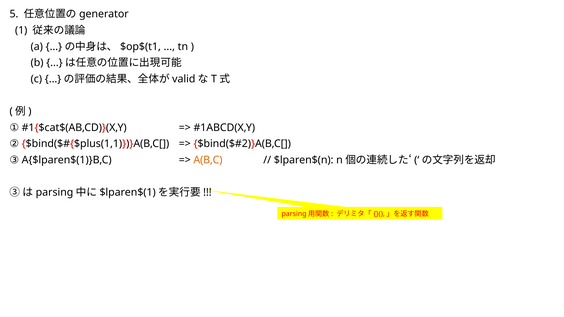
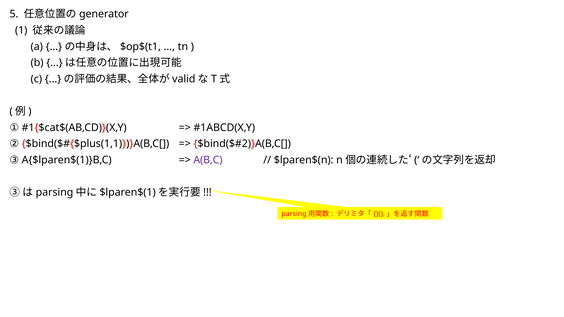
A(B,C colour: orange -> purple
